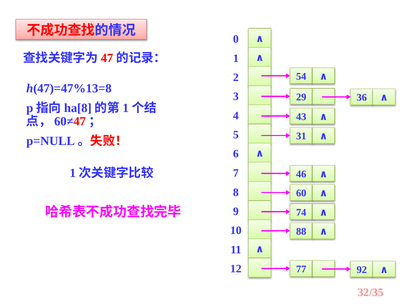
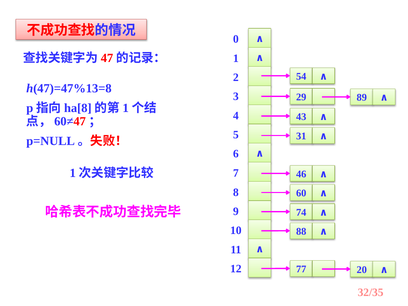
36: 36 -> 89
92: 92 -> 20
